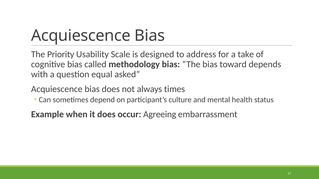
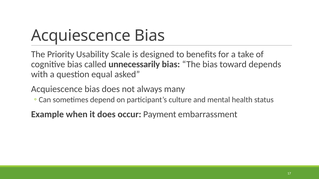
address: address -> benefits
methodology: methodology -> unnecessarily
times: times -> many
Agreeing: Agreeing -> Payment
